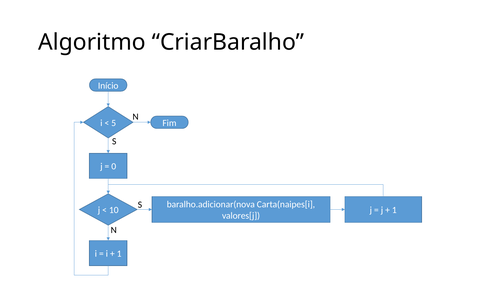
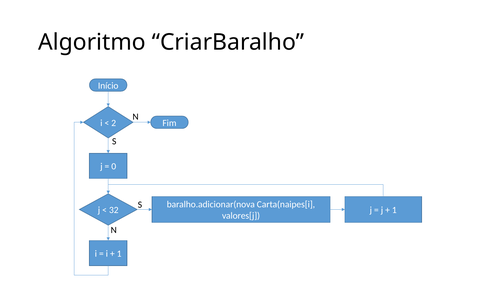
5: 5 -> 2
10: 10 -> 32
